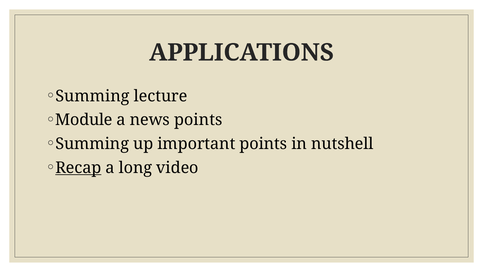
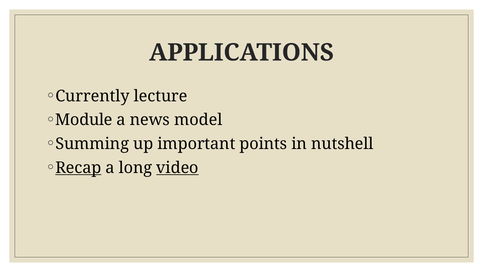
Summing at (92, 96): Summing -> Currently
news points: points -> model
video underline: none -> present
